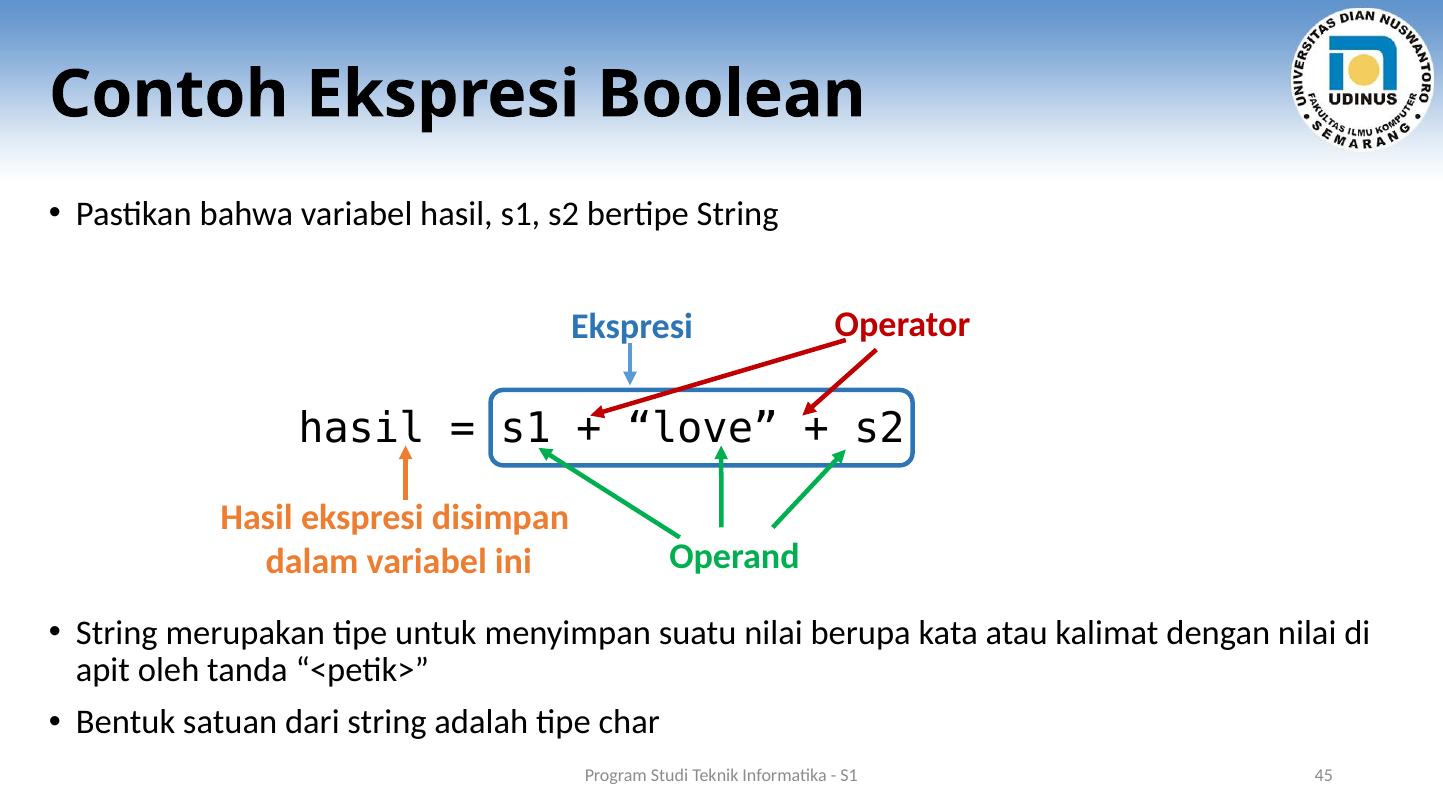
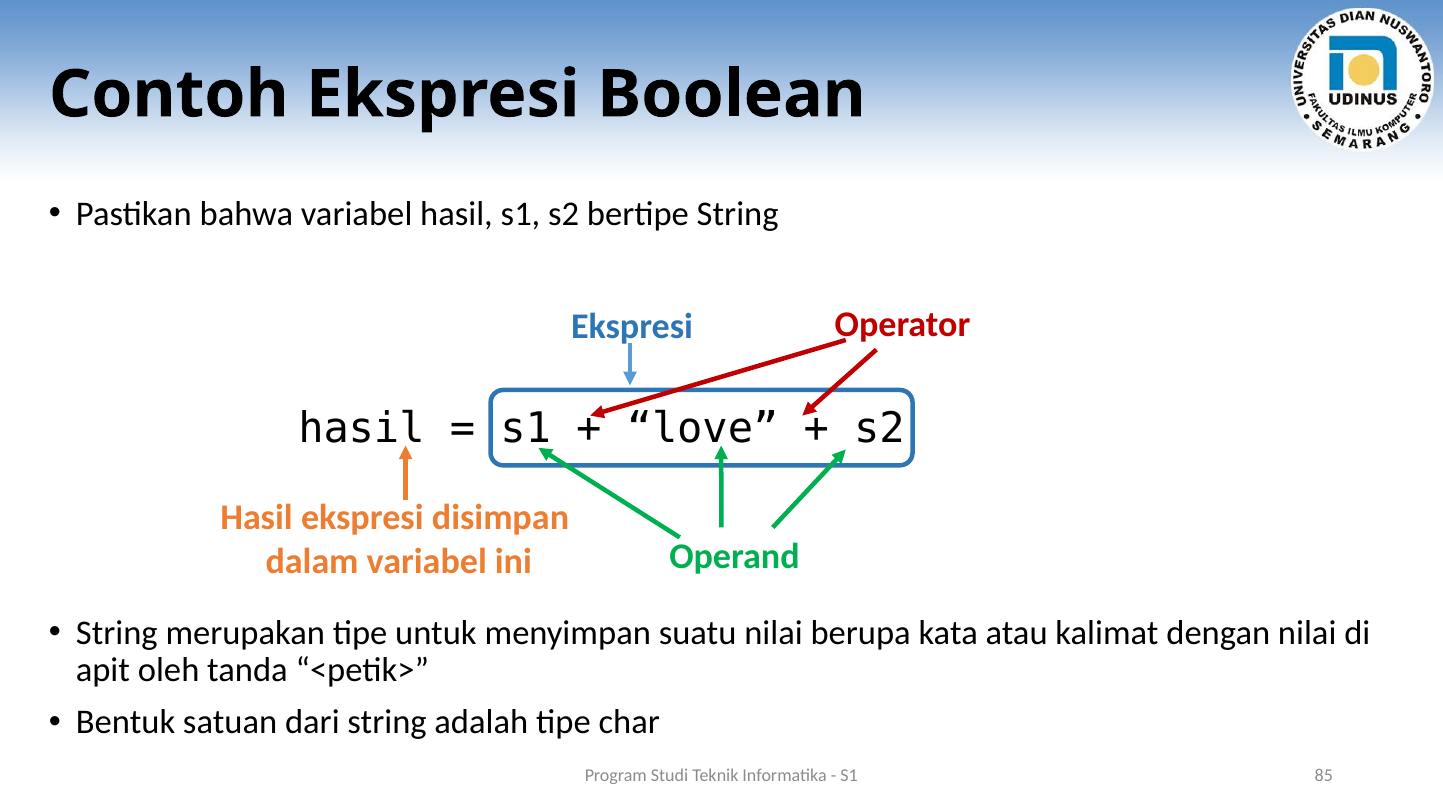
45: 45 -> 85
